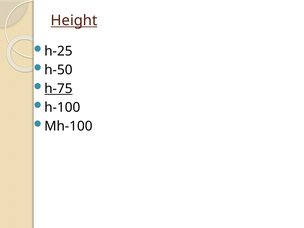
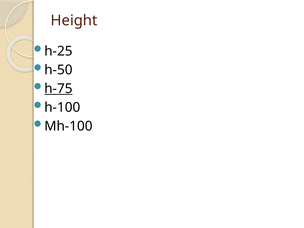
Height underline: present -> none
